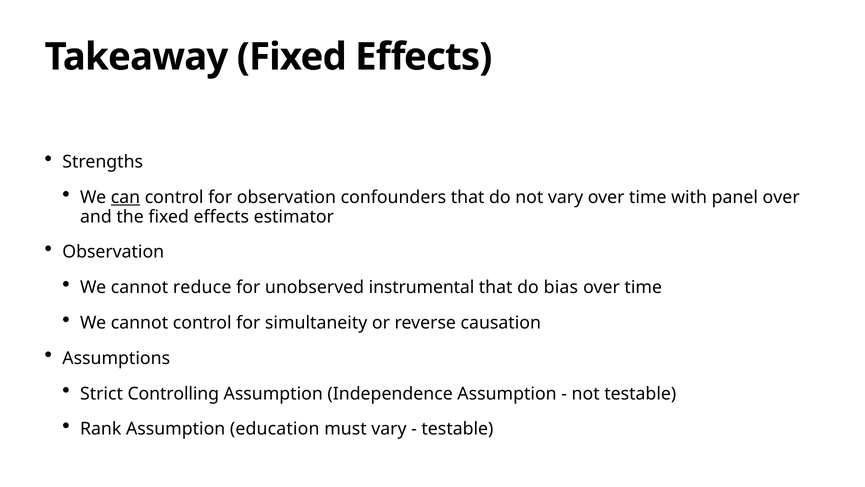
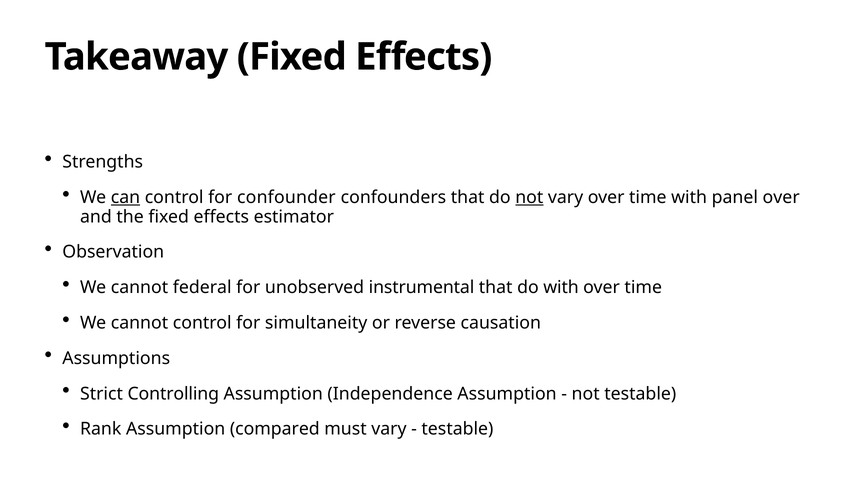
for observation: observation -> confounder
not at (529, 197) underline: none -> present
reduce: reduce -> federal
do bias: bias -> with
education: education -> compared
